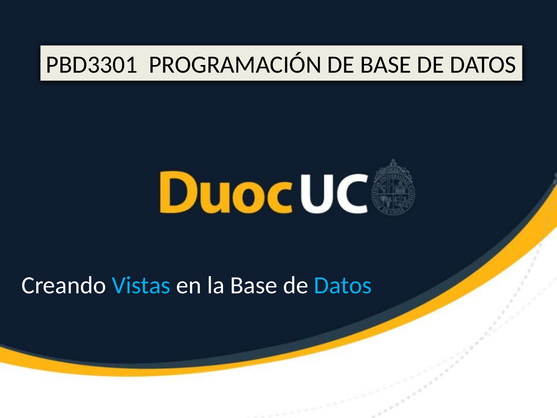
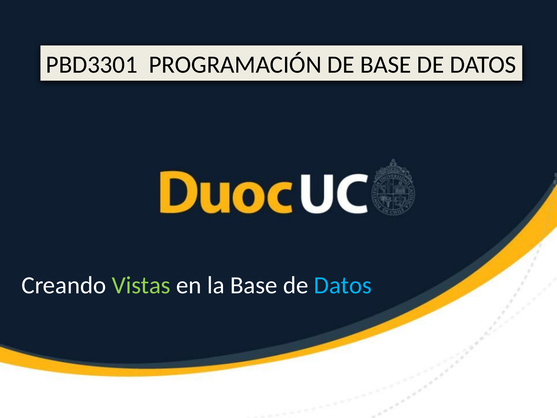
Vistas colour: light blue -> light green
